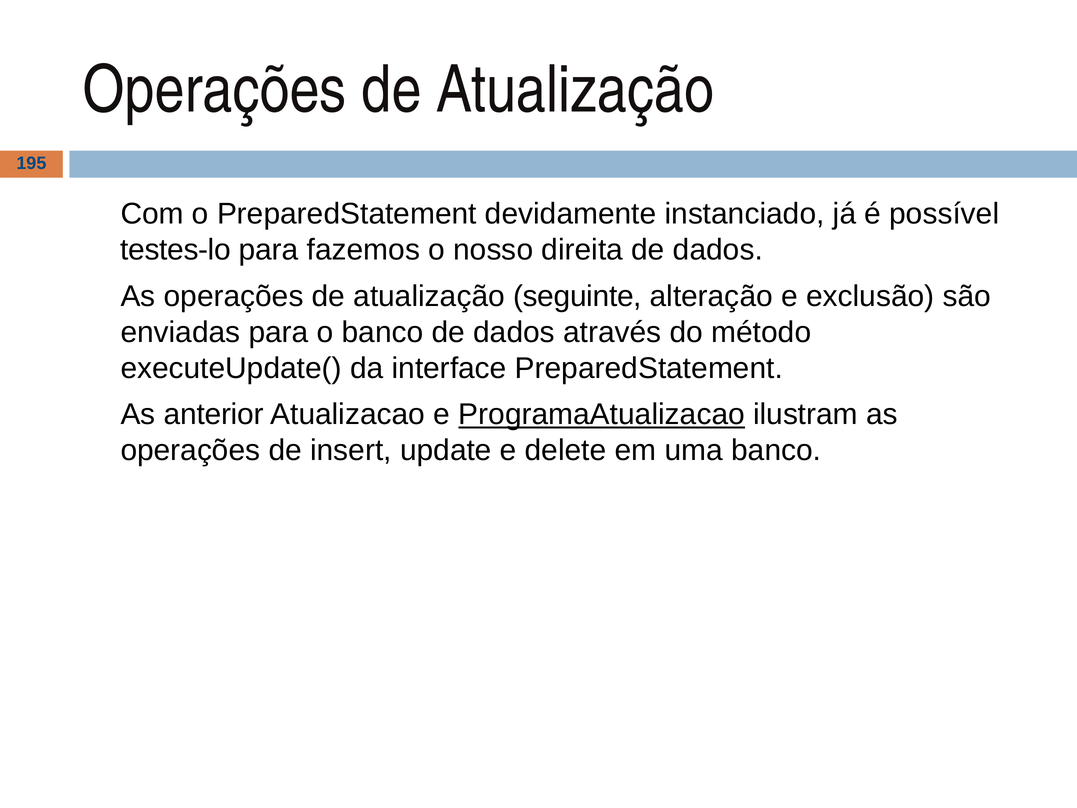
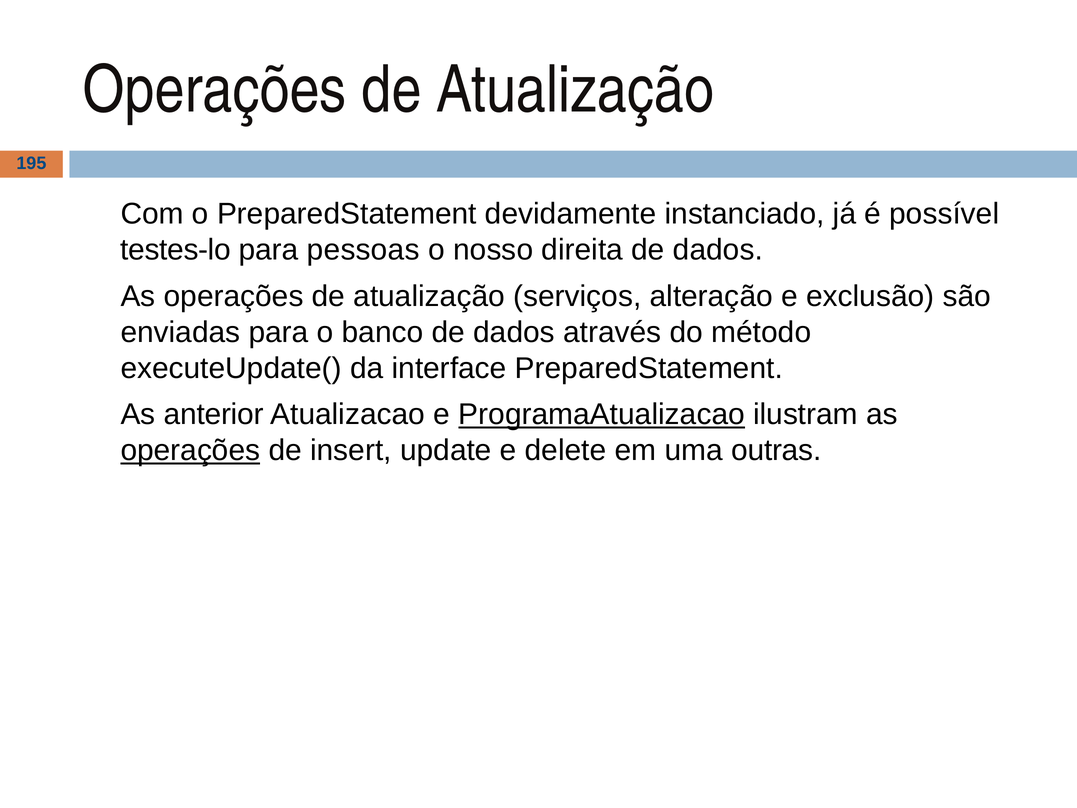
fazemos: fazemos -> pessoas
seguinte: seguinte -> serviços
operações at (190, 450) underline: none -> present
uma banco: banco -> outras
